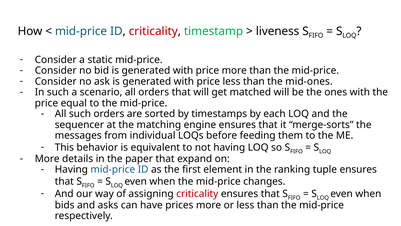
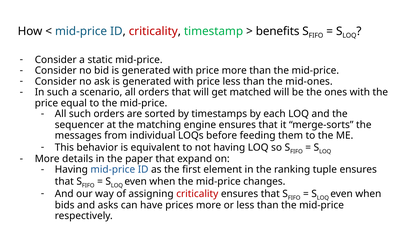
liveness: liveness -> benefits
